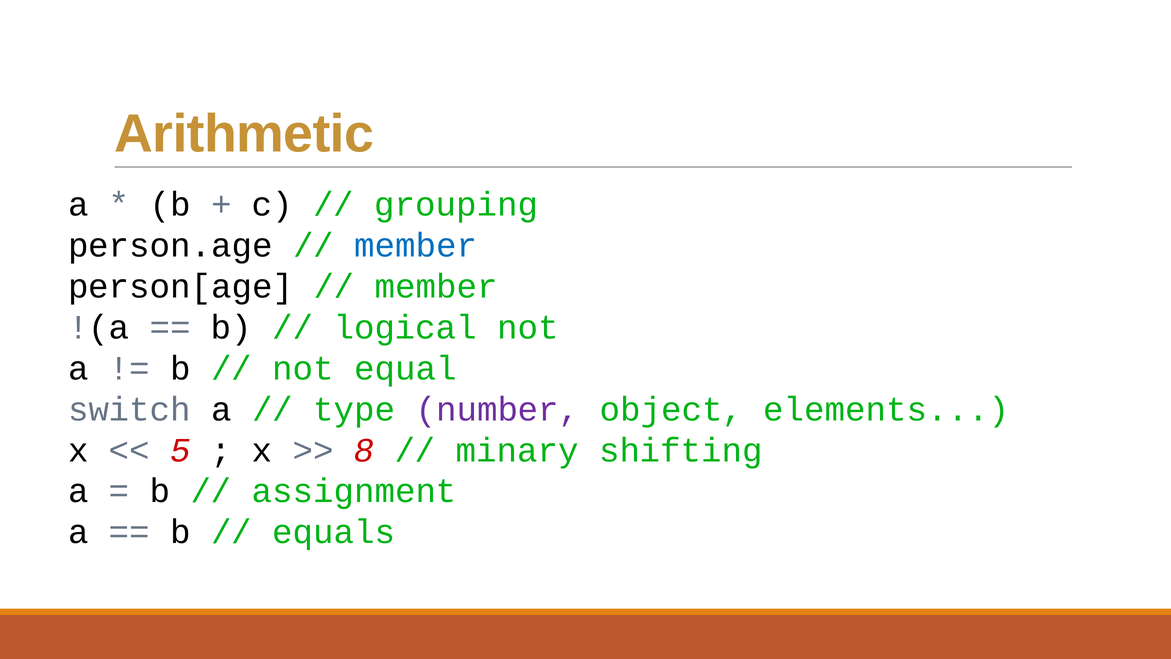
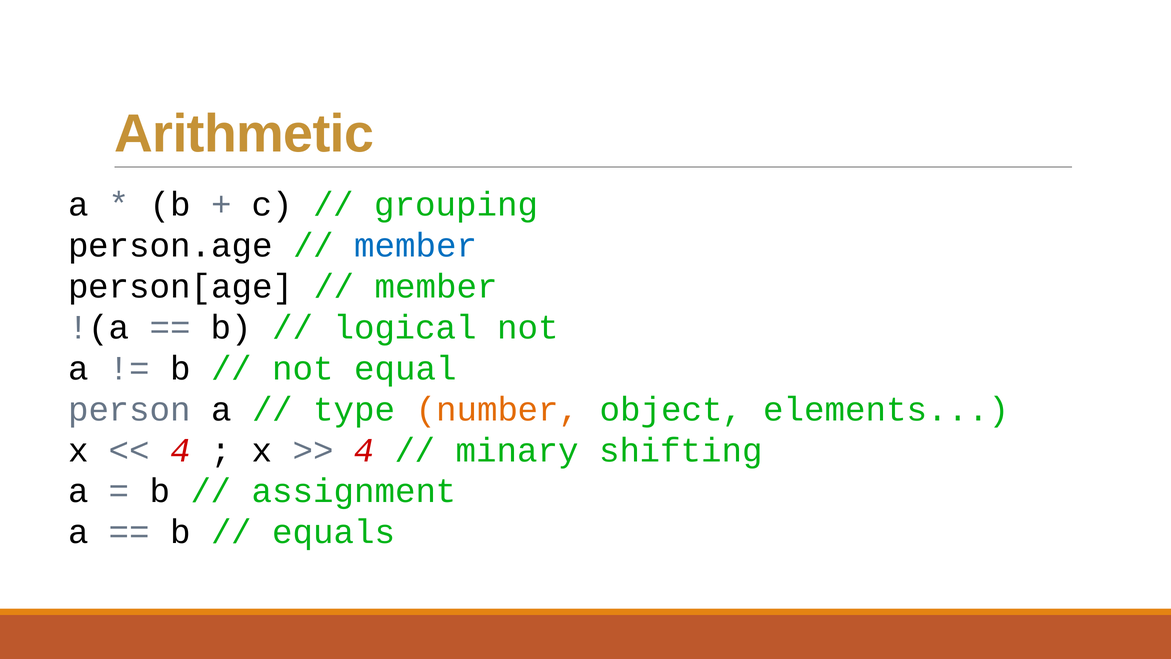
switch: switch -> person
number colour: purple -> orange
5 at (180, 450): 5 -> 4
8 at (364, 450): 8 -> 4
